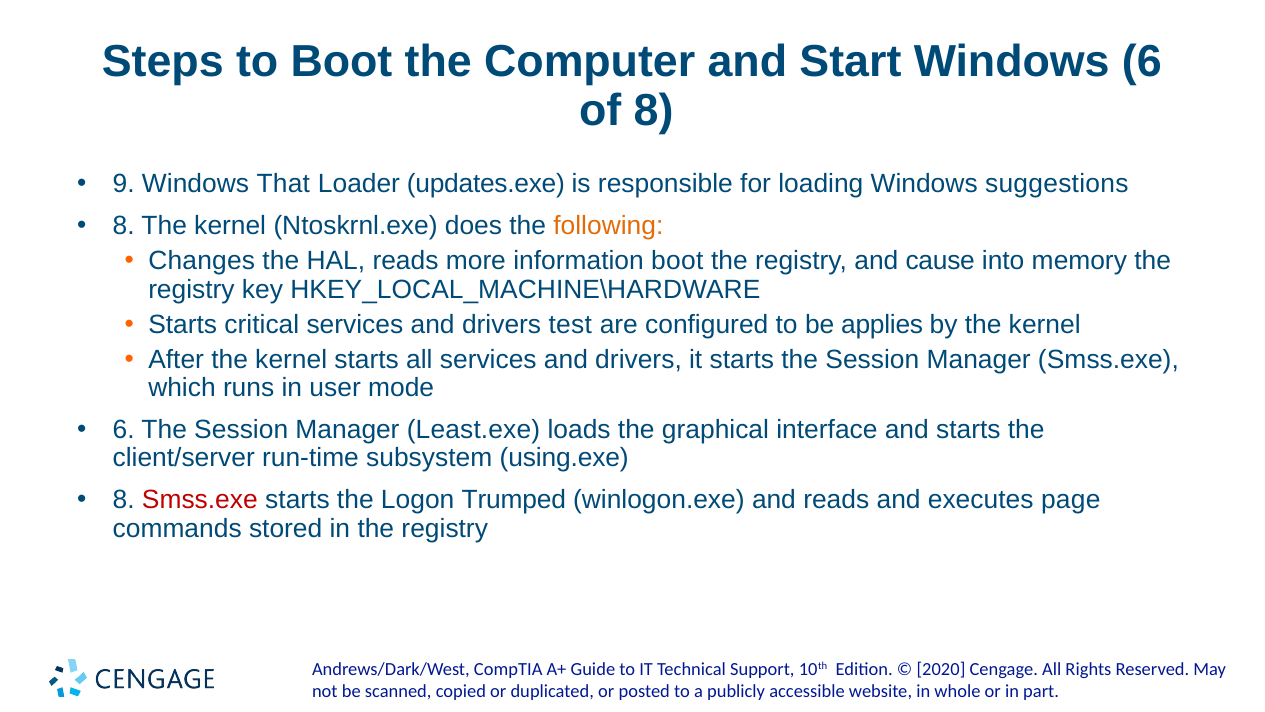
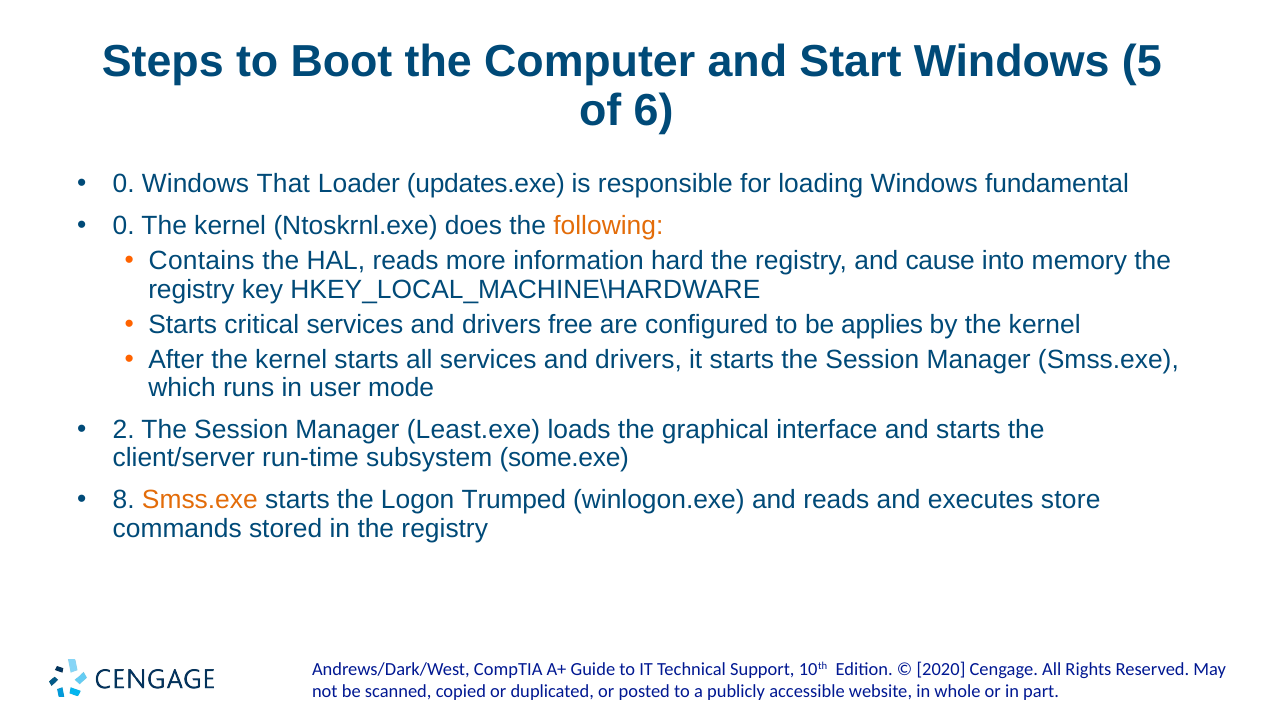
Windows 6: 6 -> 5
of 8: 8 -> 6
9 at (124, 184): 9 -> 0
suggestions: suggestions -> fundamental
8 at (124, 226): 8 -> 0
Changes: Changes -> Contains
information boot: boot -> hard
test: test -> free
6 at (124, 429): 6 -> 2
using.exe: using.exe -> some.exe
Smss.exe at (200, 500) colour: red -> orange
page: page -> store
